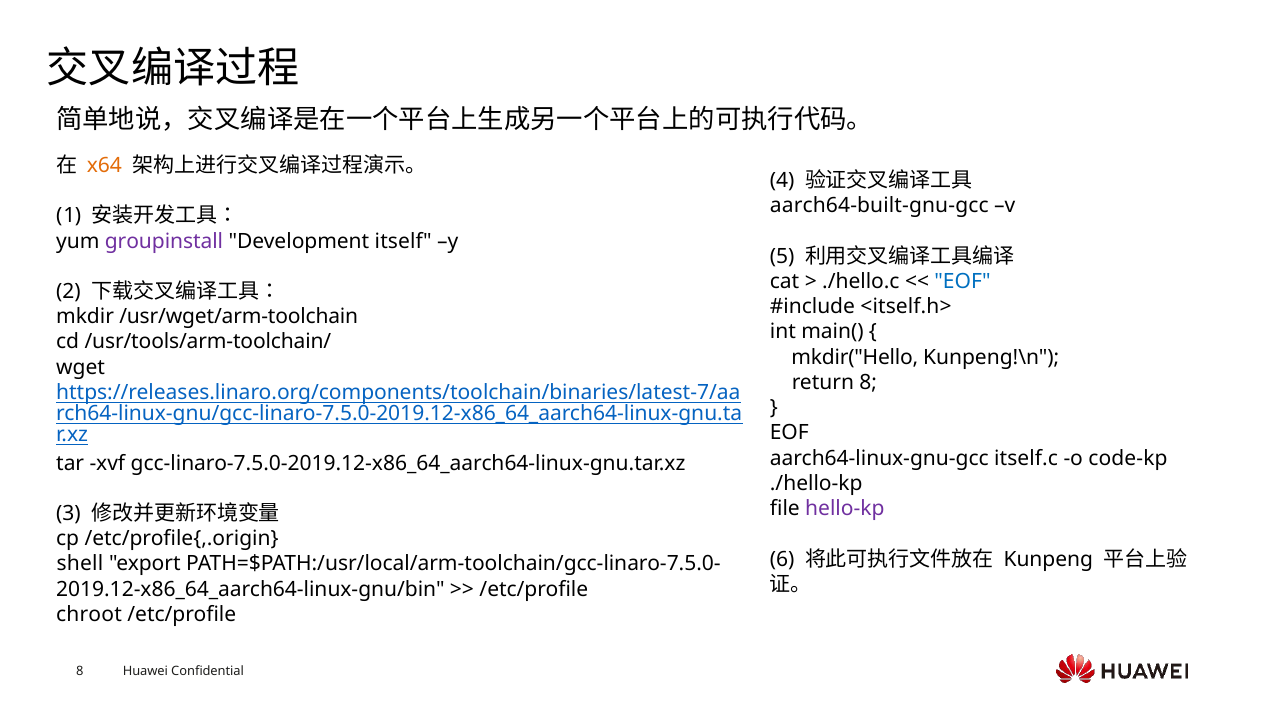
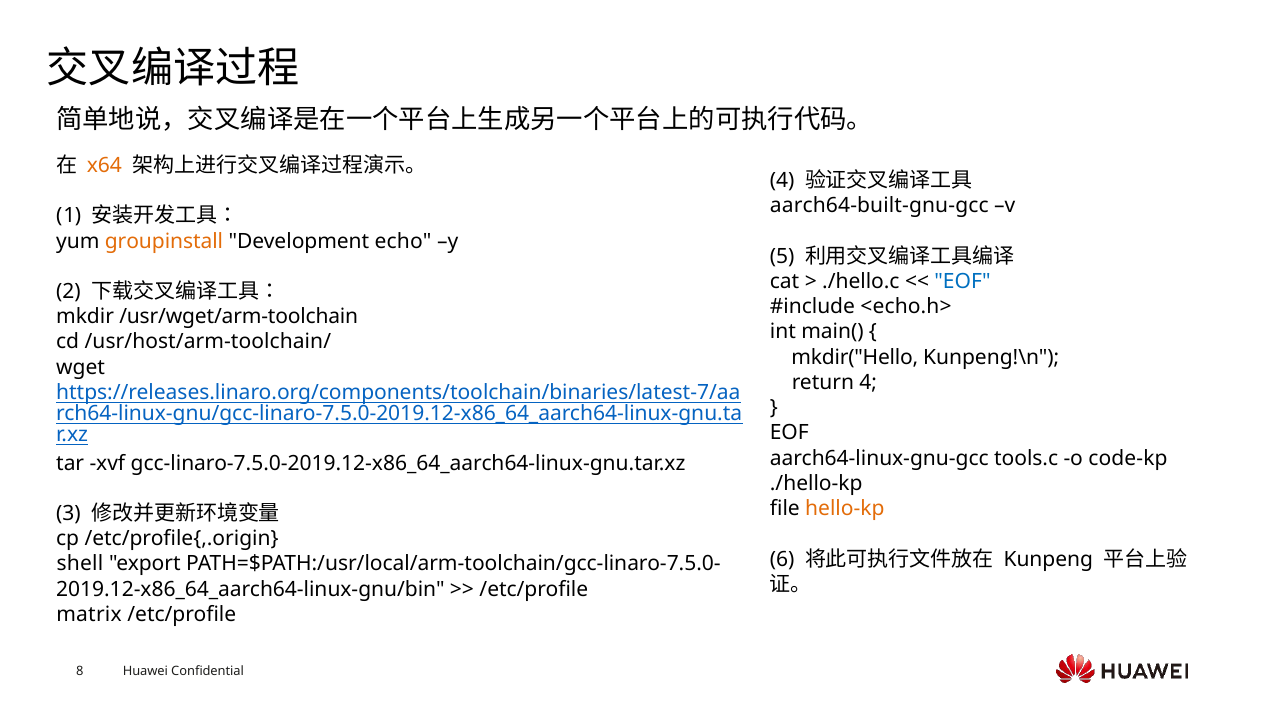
groupinstall colour: purple -> orange
itself: itself -> echo
<itself.h>: <itself.h> -> <echo.h>
/usr/tools/arm-toolchain/: /usr/tools/arm-toolchain/ -> /usr/host/arm-toolchain/
return 8: 8 -> 4
itself.c: itself.c -> tools.c
hello-kp colour: purple -> orange
chroot: chroot -> matrix
